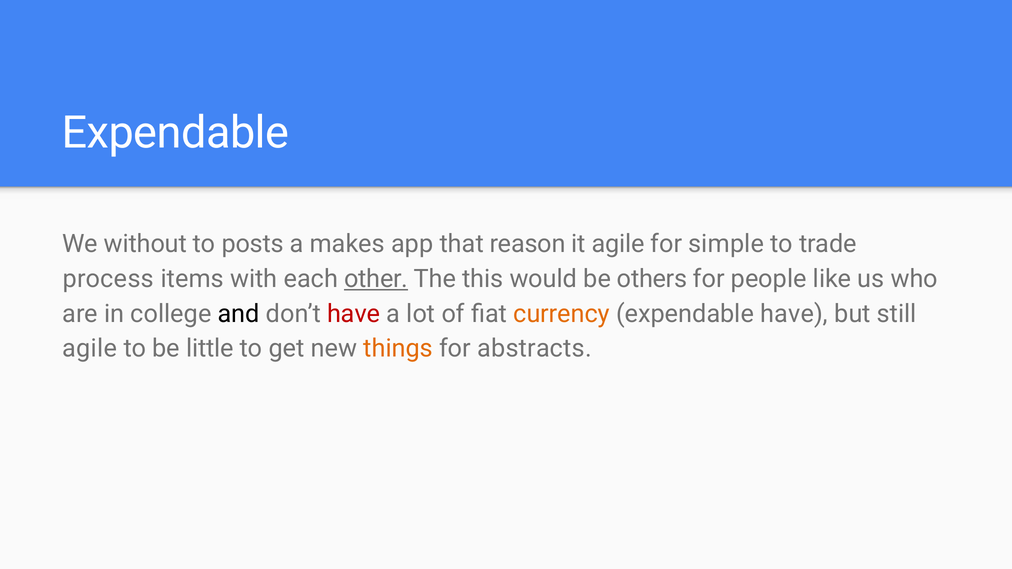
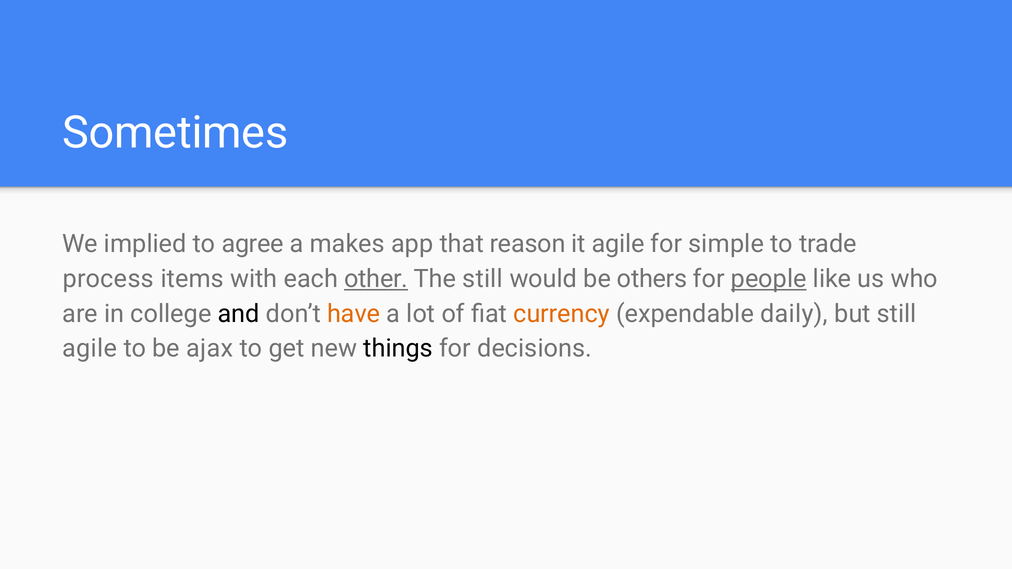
Expendable at (175, 133): Expendable -> Sometimes
without: without -> implied
posts: posts -> agree
The this: this -> still
people underline: none -> present
have at (354, 314) colour: red -> orange
expendable have: have -> daily
little: little -> ajax
things colour: orange -> black
abstracts: abstracts -> decisions
